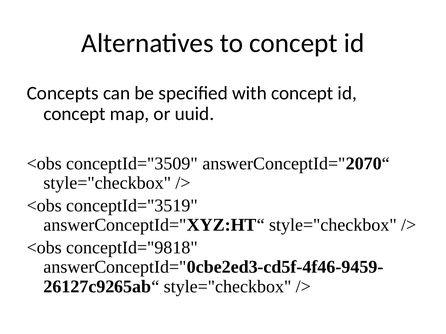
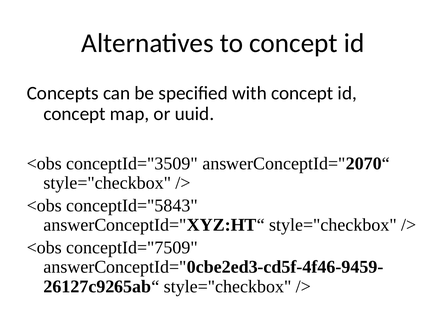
conceptId="3519: conceptId="3519 -> conceptId="5843
conceptId="9818: conceptId="9818 -> conceptId="7509
